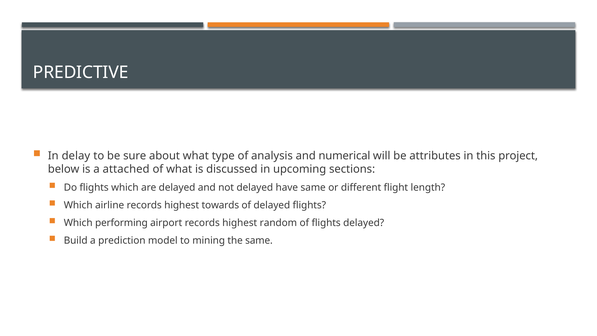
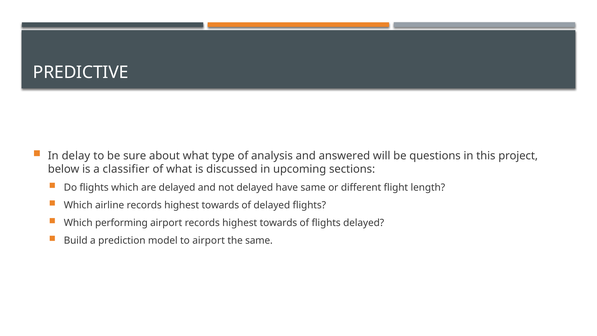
numerical: numerical -> answered
attributes: attributes -> questions
attached: attached -> classifier
airport records highest random: random -> towards
to mining: mining -> airport
